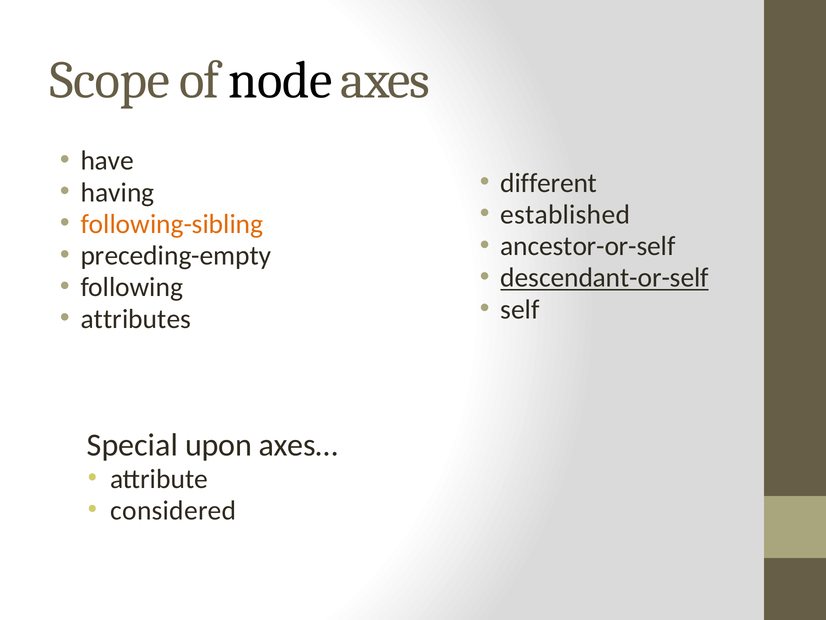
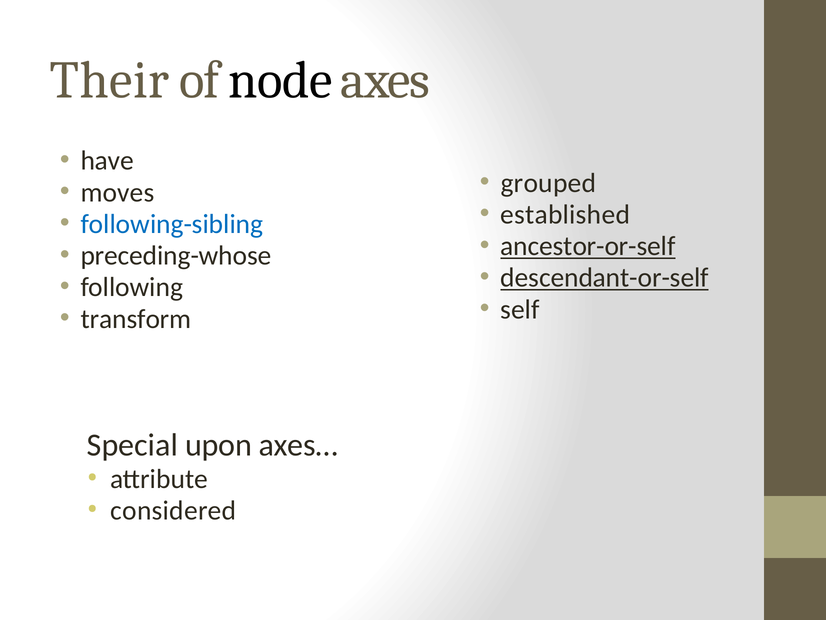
Scope: Scope -> Their
different: different -> grouped
having: having -> moves
following-sibling colour: orange -> blue
ancestor-or-self underline: none -> present
preceding-empty: preceding-empty -> preceding-whose
attributes: attributes -> transform
